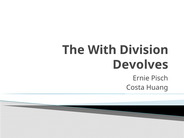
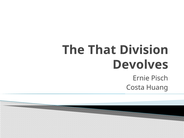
With: With -> That
